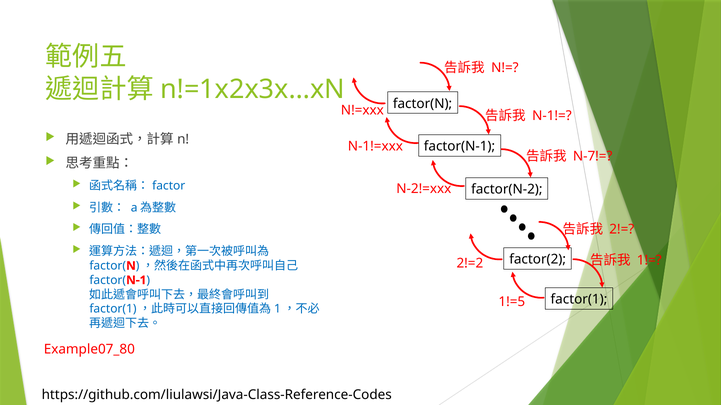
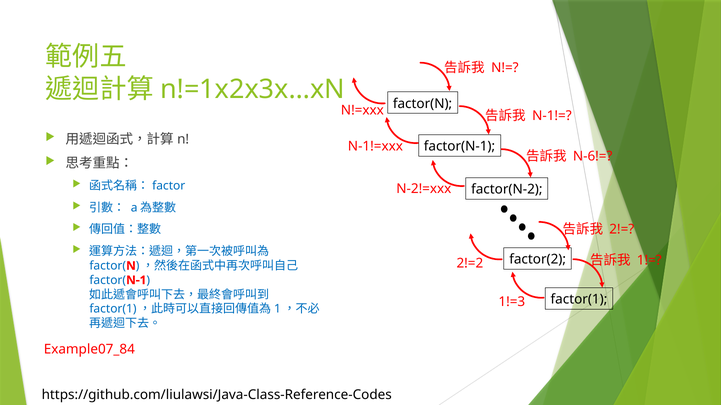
N-7!=: N-7!= -> N-6!=
1!=5: 1!=5 -> 1!=3
Example07_80: Example07_80 -> Example07_84
